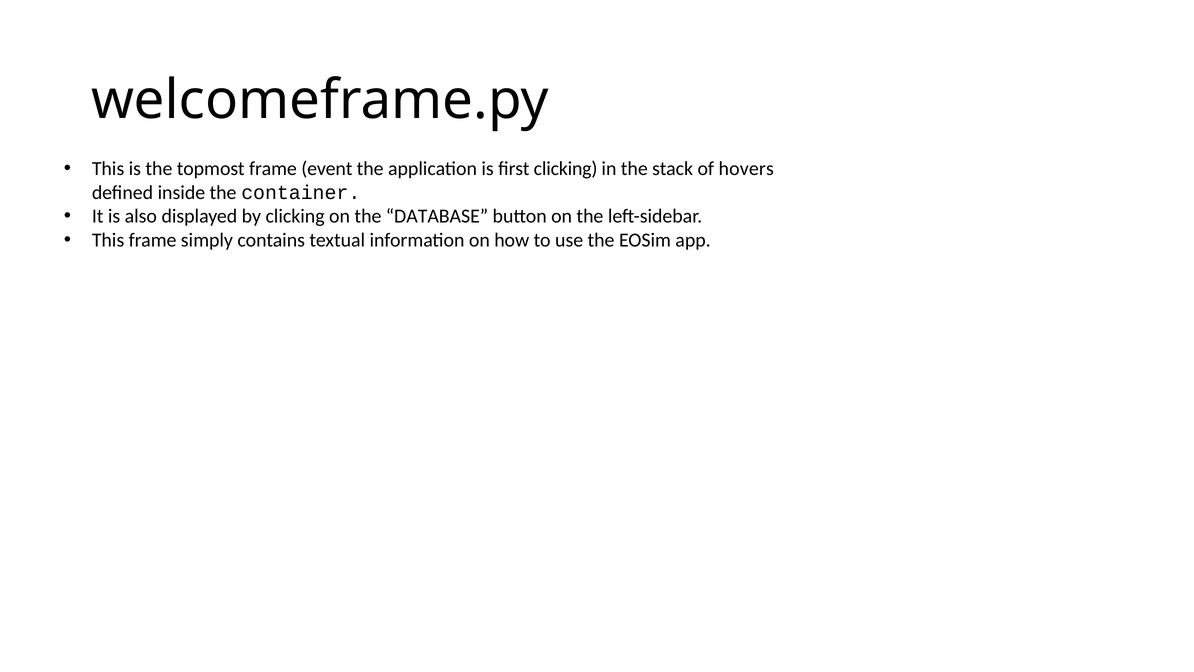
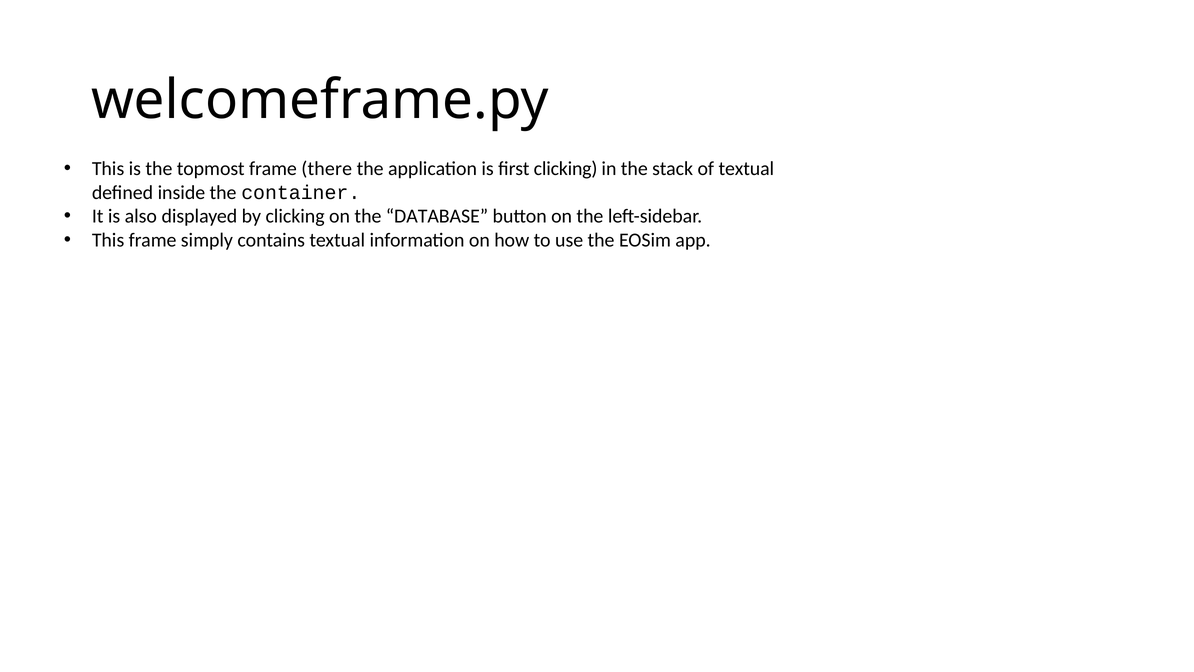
event: event -> there
of hovers: hovers -> textual
